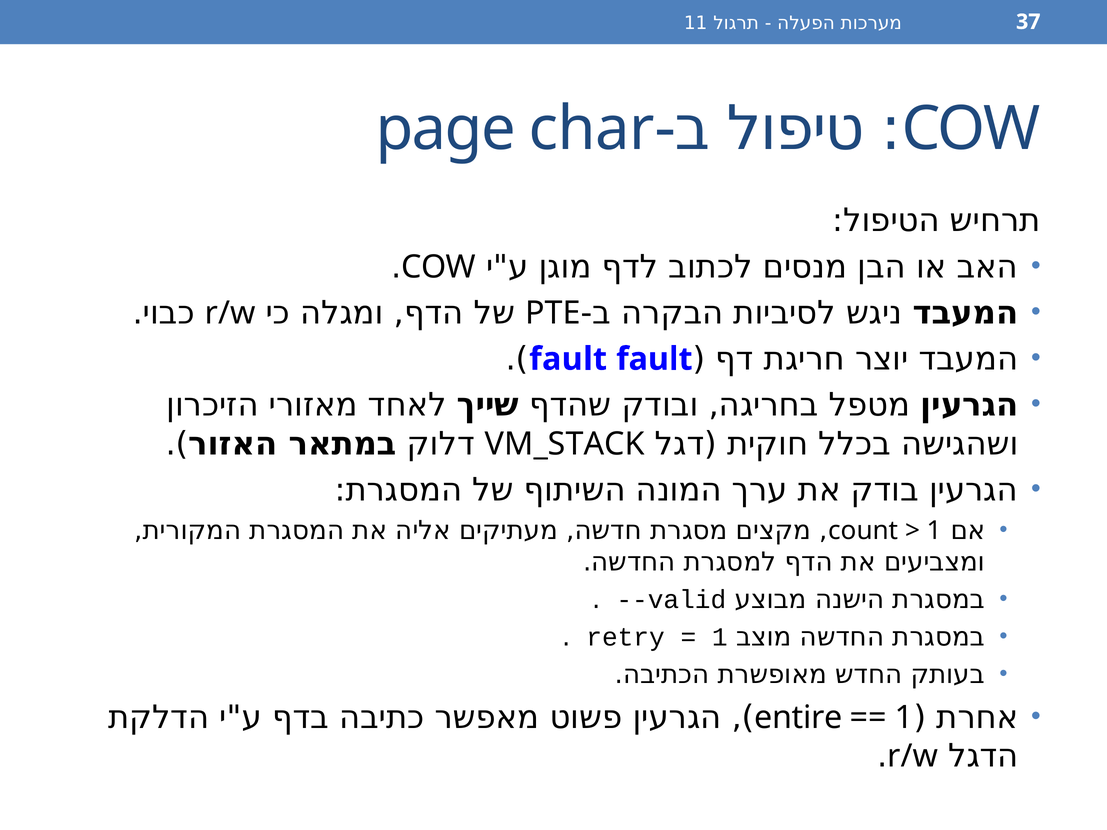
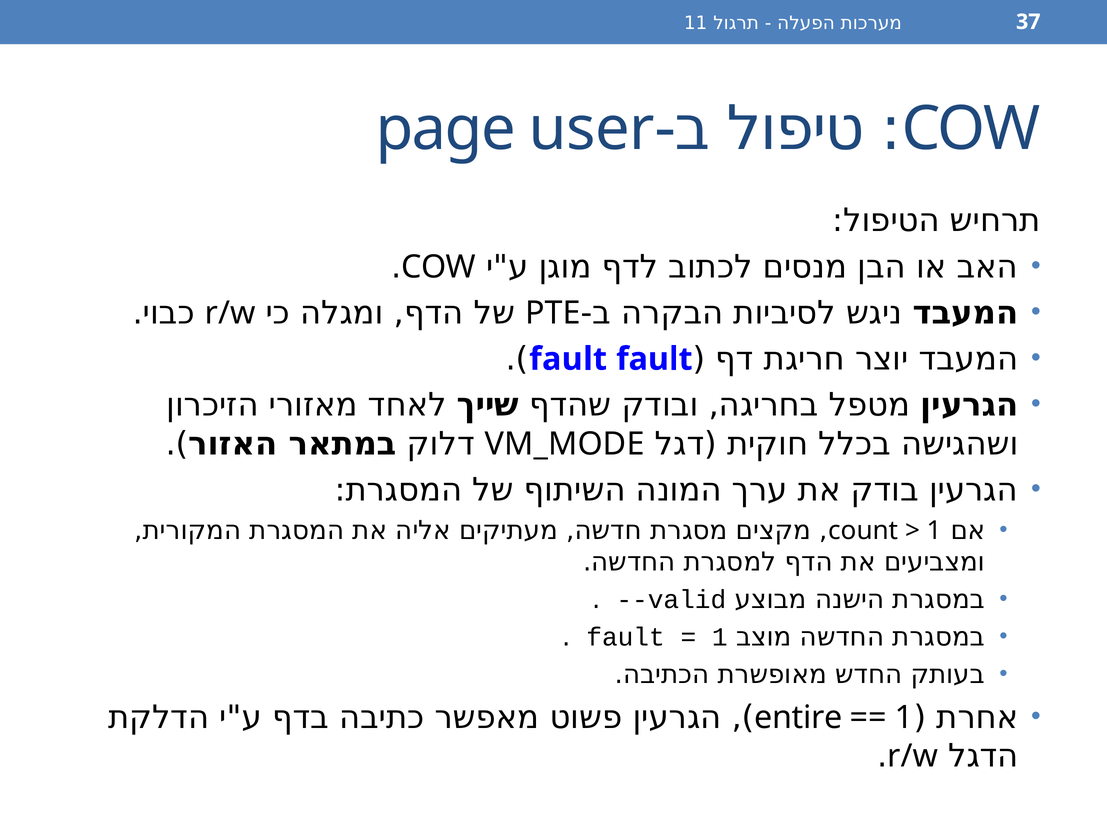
char: char -> user
VM_STACK: VM_STACK -> VM_MODE
retry at (626, 637): retry -> fault
